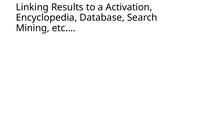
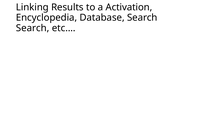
Mining at (33, 28): Mining -> Search
